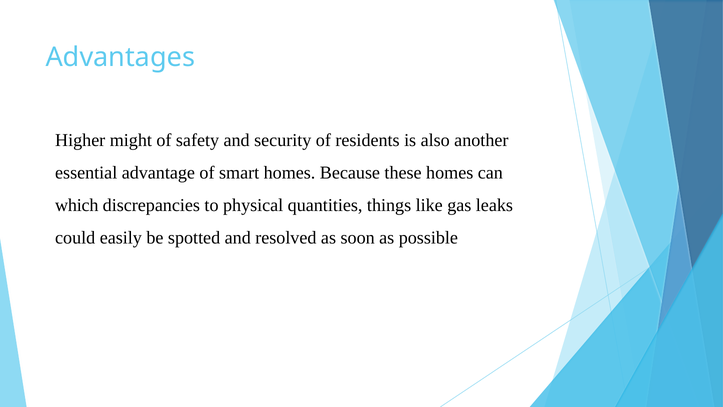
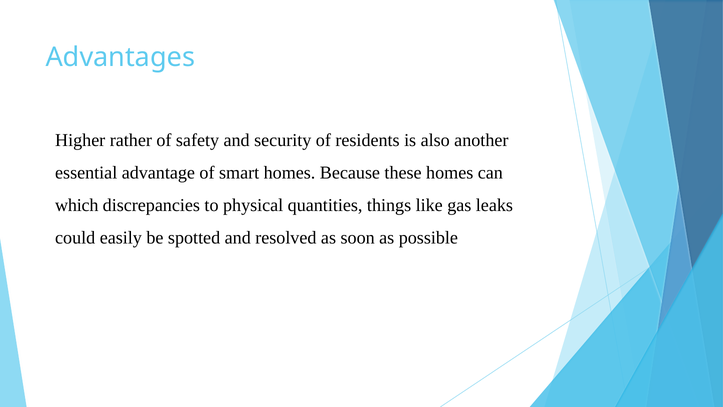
might: might -> rather
